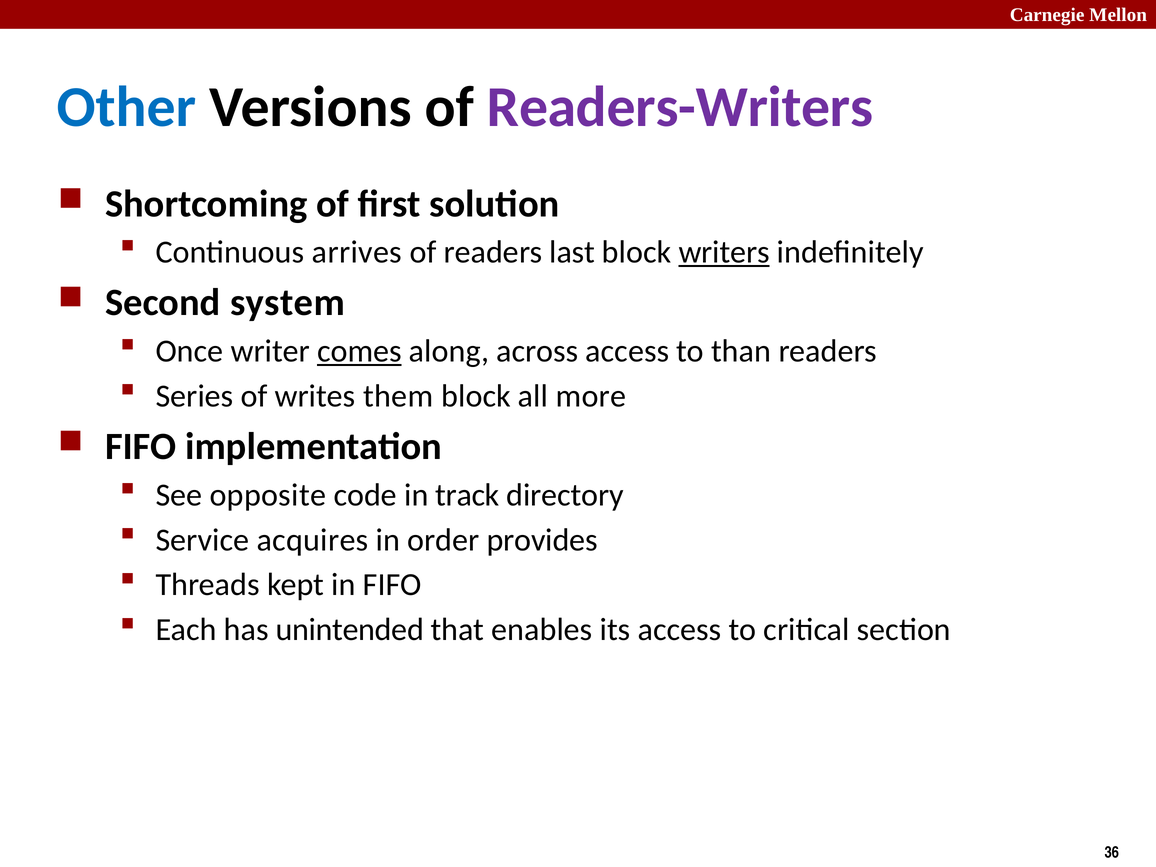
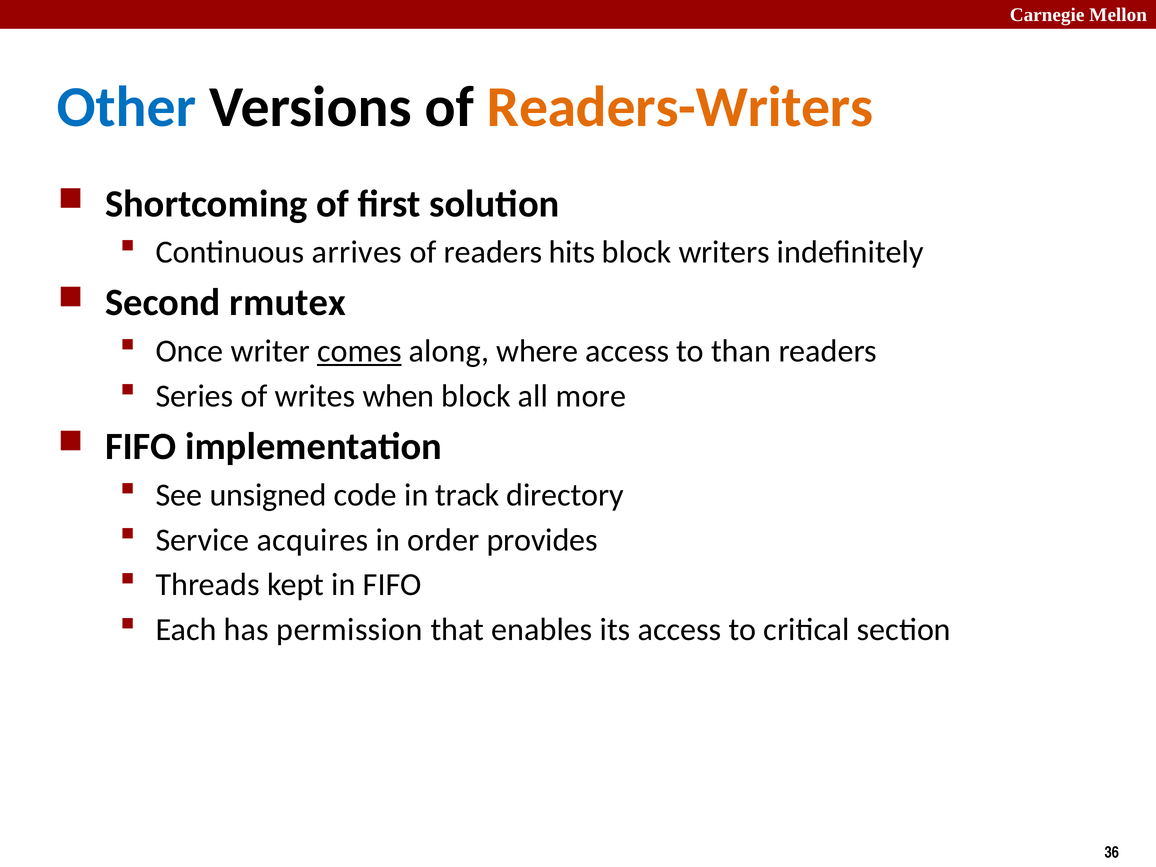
Readers-Writers colour: purple -> orange
last: last -> hits
writers underline: present -> none
system: system -> rmutex
across: across -> where
them: them -> when
opposite: opposite -> unsigned
unintended: unintended -> permission
